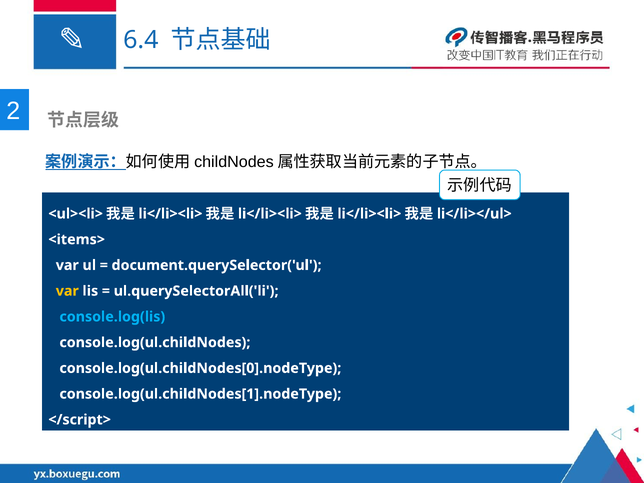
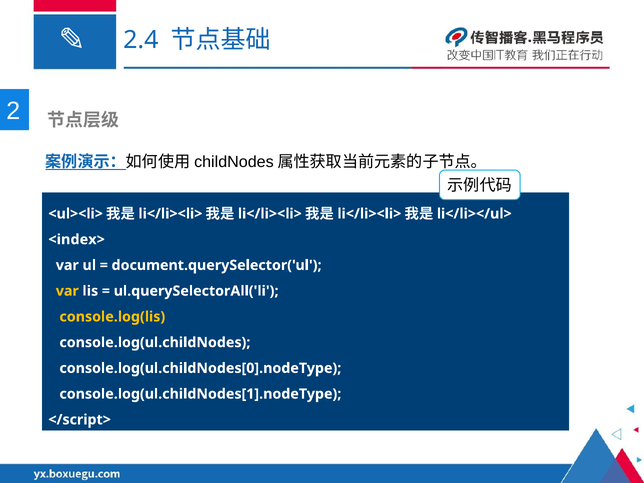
6.4: 6.4 -> 2.4
<items>: <items> -> <index>
console.log(lis colour: light blue -> yellow
